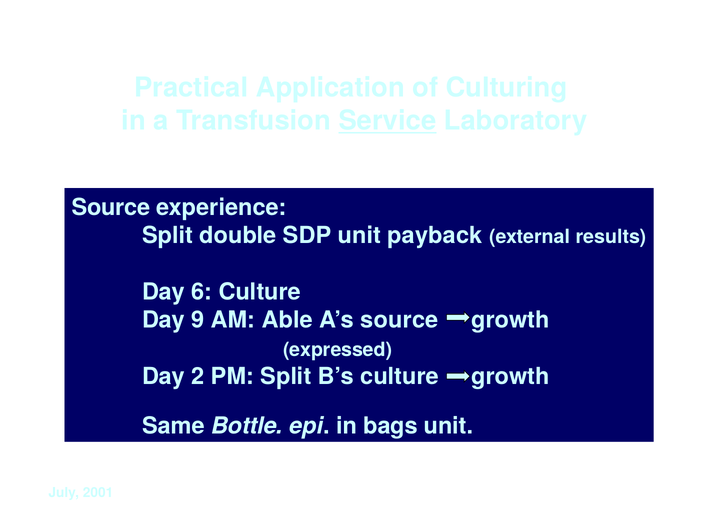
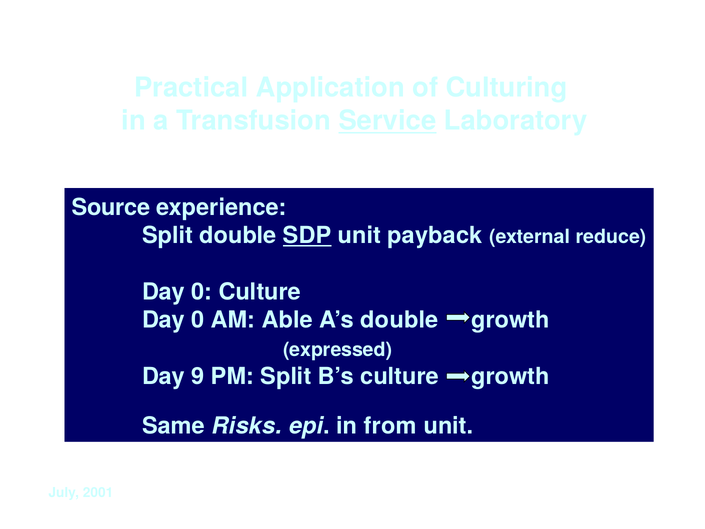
SDP underline: none -> present
results: results -> reduce
6 at (202, 292): 6 -> 0
9 at (198, 320): 9 -> 0
A’s source: source -> double
2: 2 -> 9
Bottle: Bottle -> Risks
bags: bags -> from
